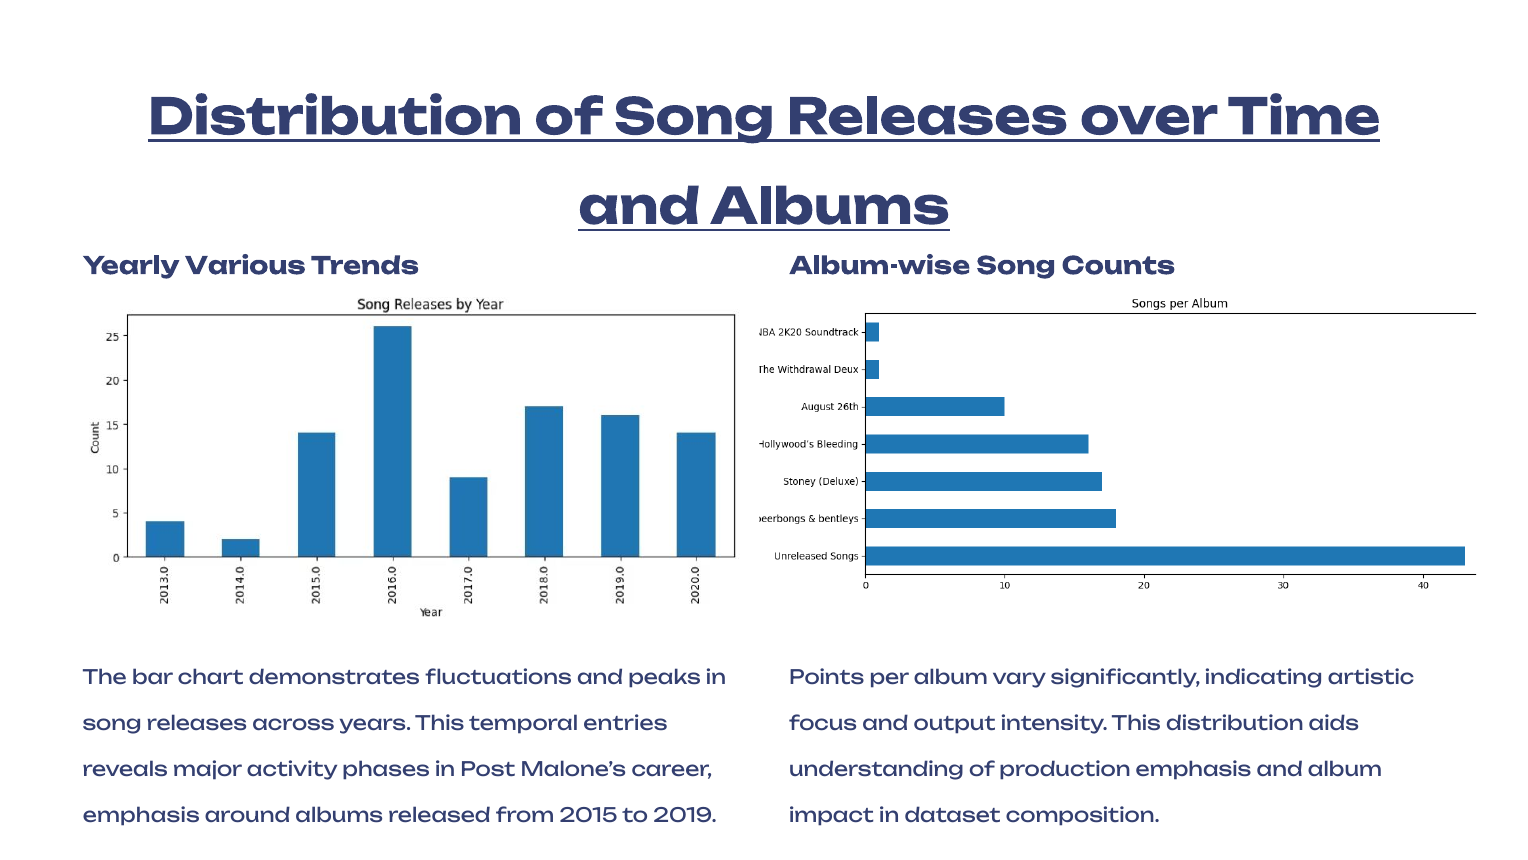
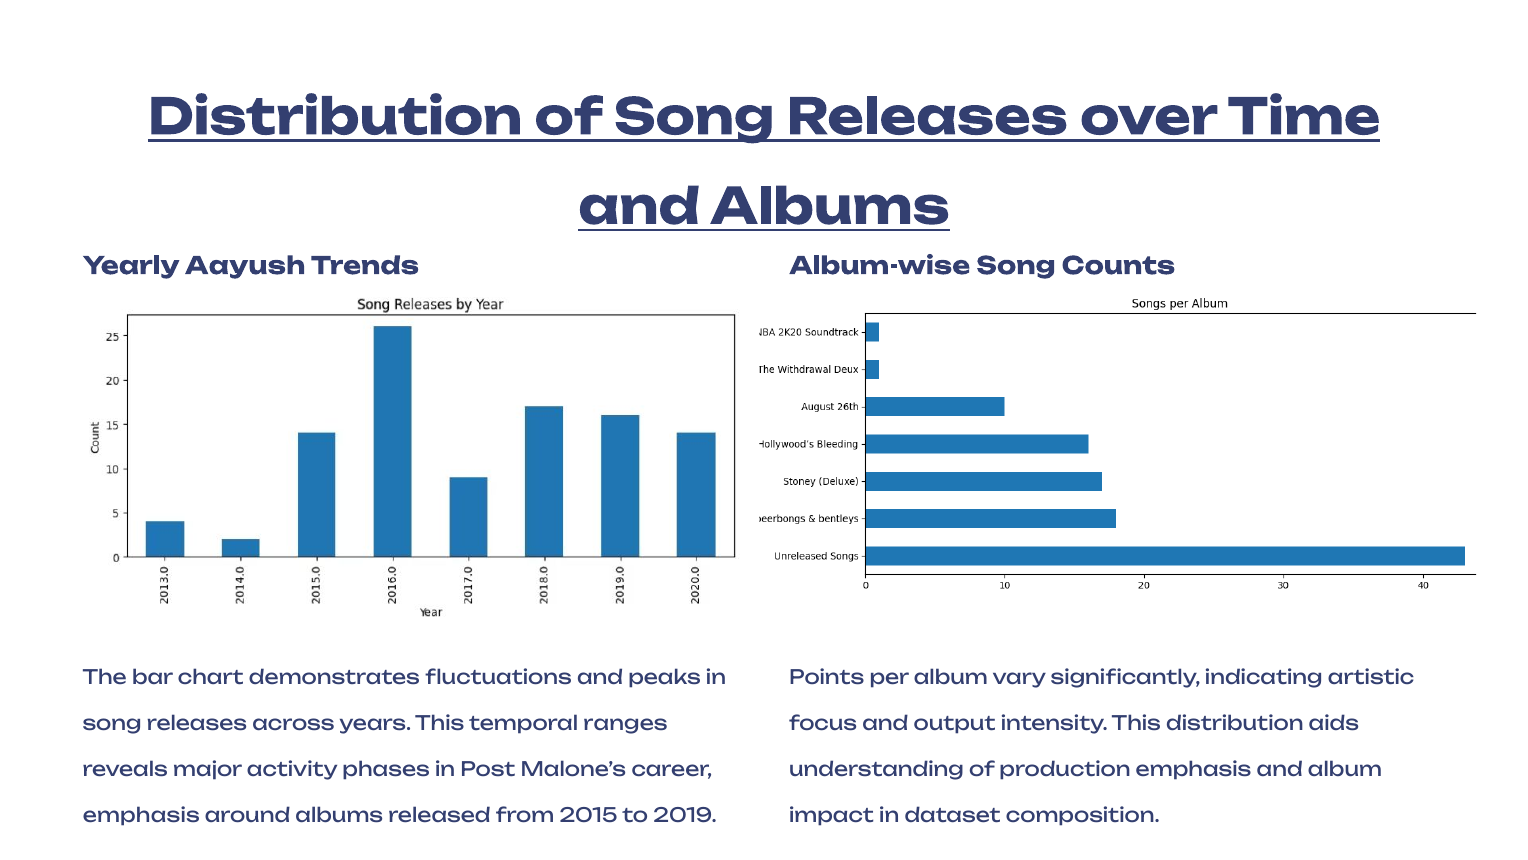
Various: Various -> Aayush
entries: entries -> ranges
